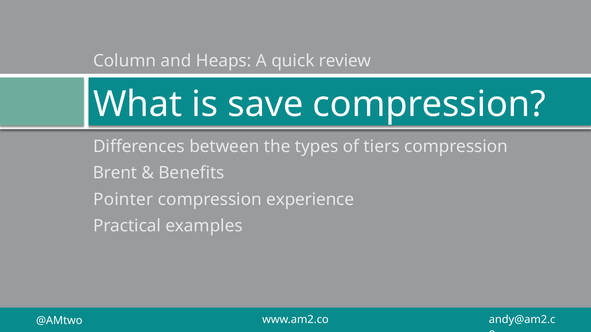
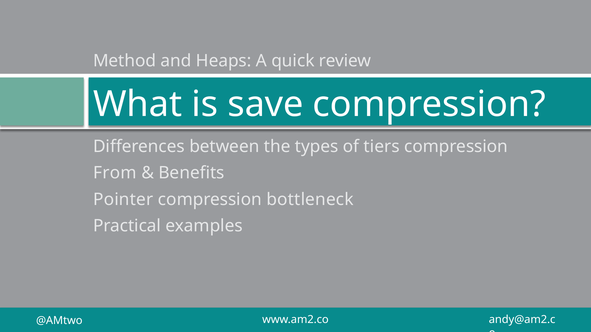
Column: Column -> Method
Brent: Brent -> From
experience: experience -> bottleneck
